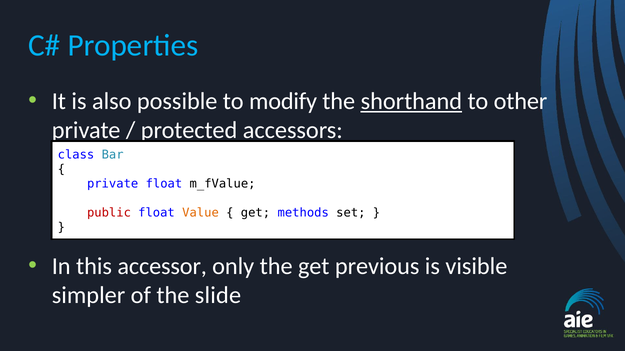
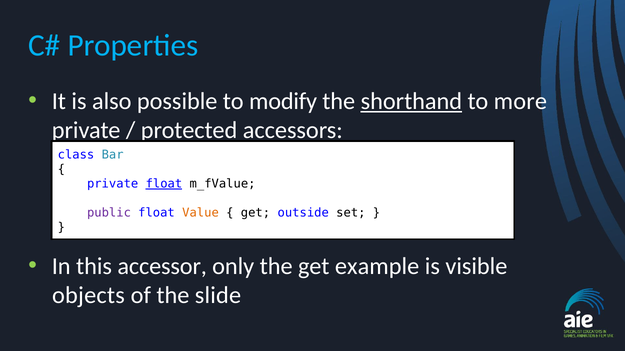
other: other -> more
float at (164, 184) underline: none -> present
public colour: red -> purple
methods: methods -> outside
previous: previous -> example
simpler: simpler -> objects
